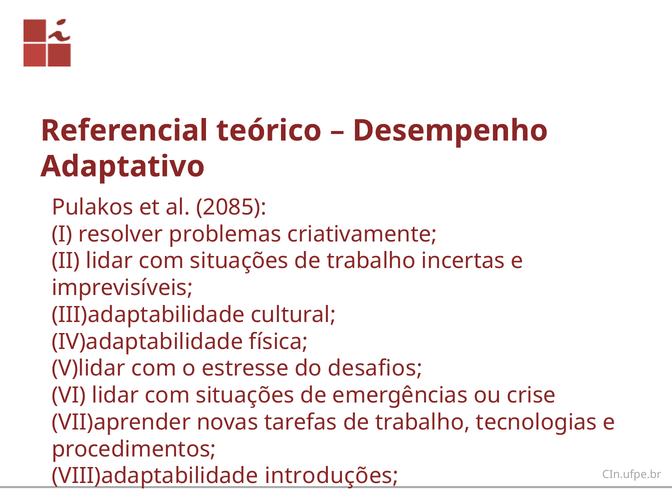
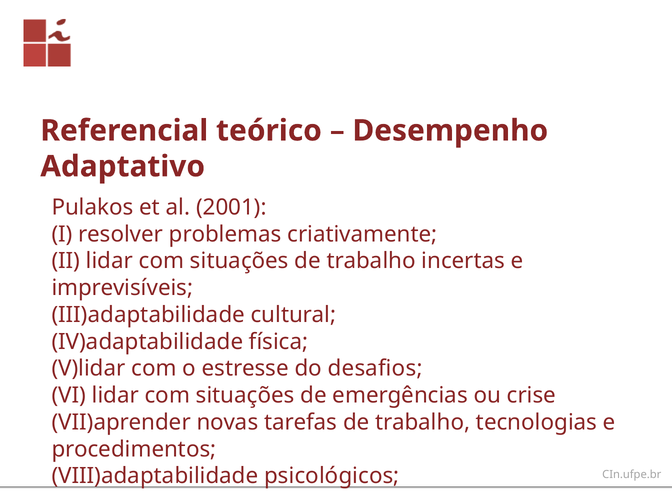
2085: 2085 -> 2001
introduções: introduções -> psicológicos
